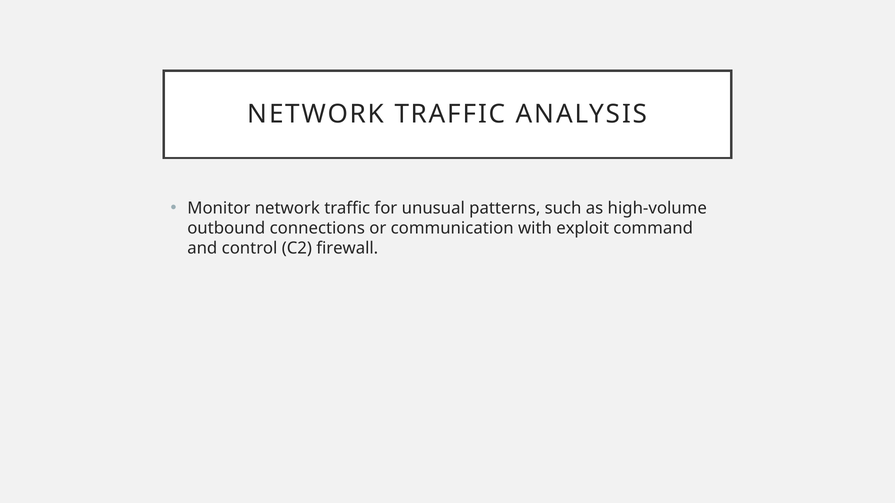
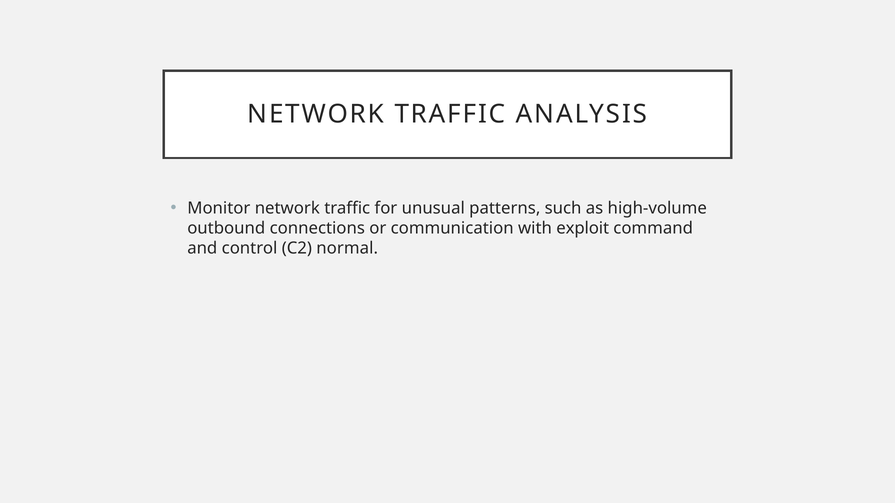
firewall: firewall -> normal
